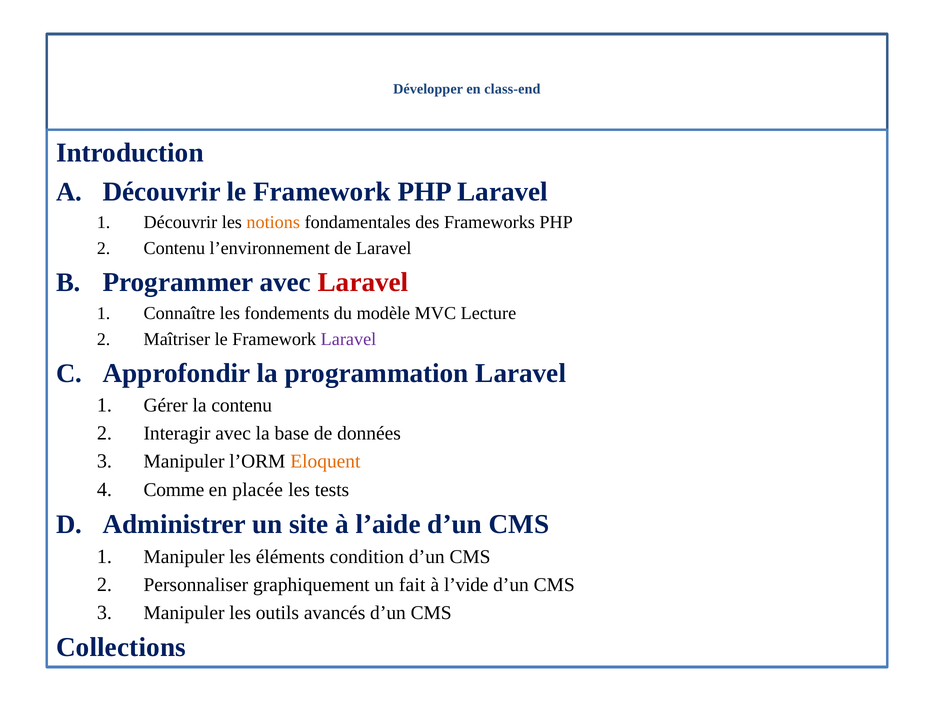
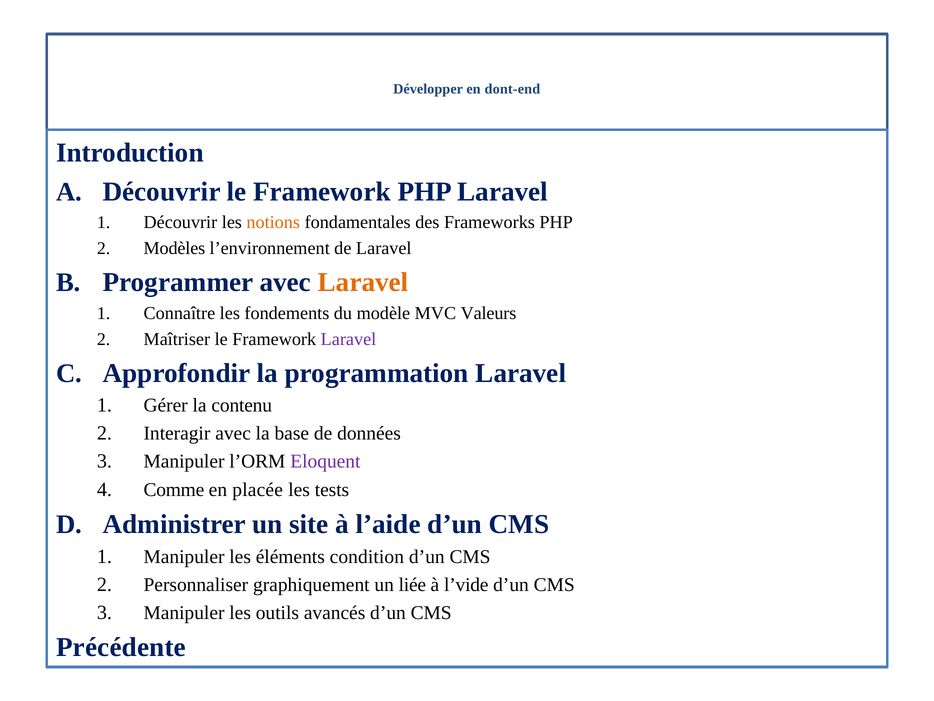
class-end: class-end -> dont-end
Contenu at (174, 248): Contenu -> Modèles
Laravel at (363, 282) colour: red -> orange
Lecture: Lecture -> Valeurs
Eloquent colour: orange -> purple
fait: fait -> liée
Collections: Collections -> Précédente
